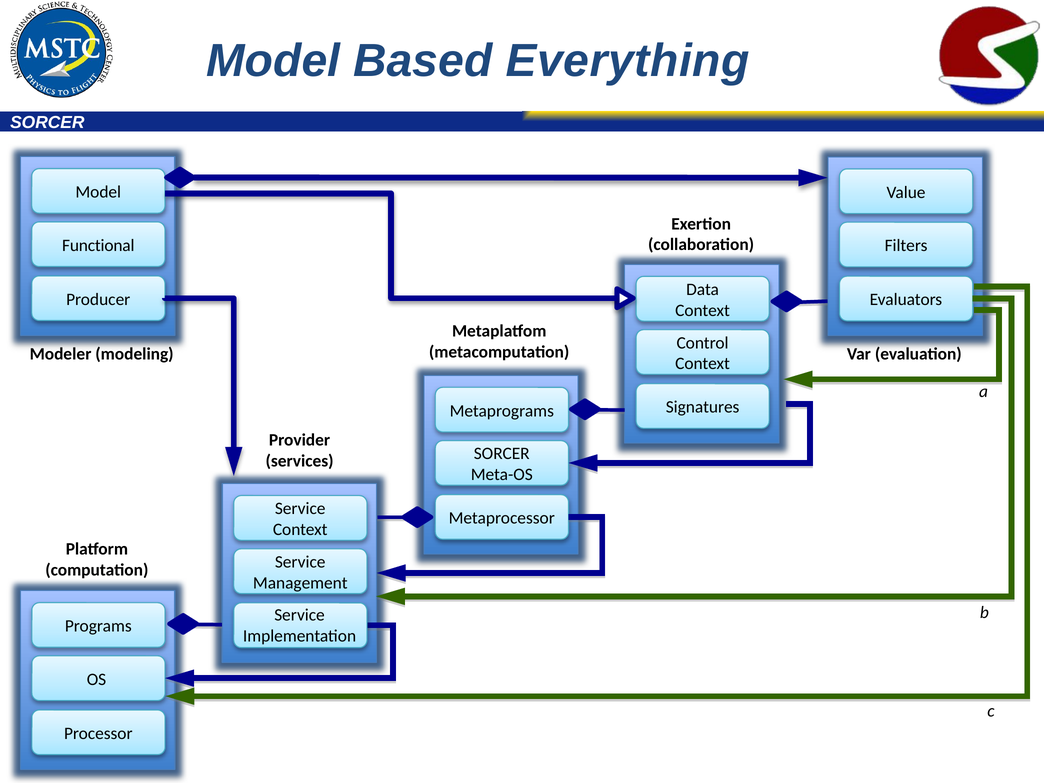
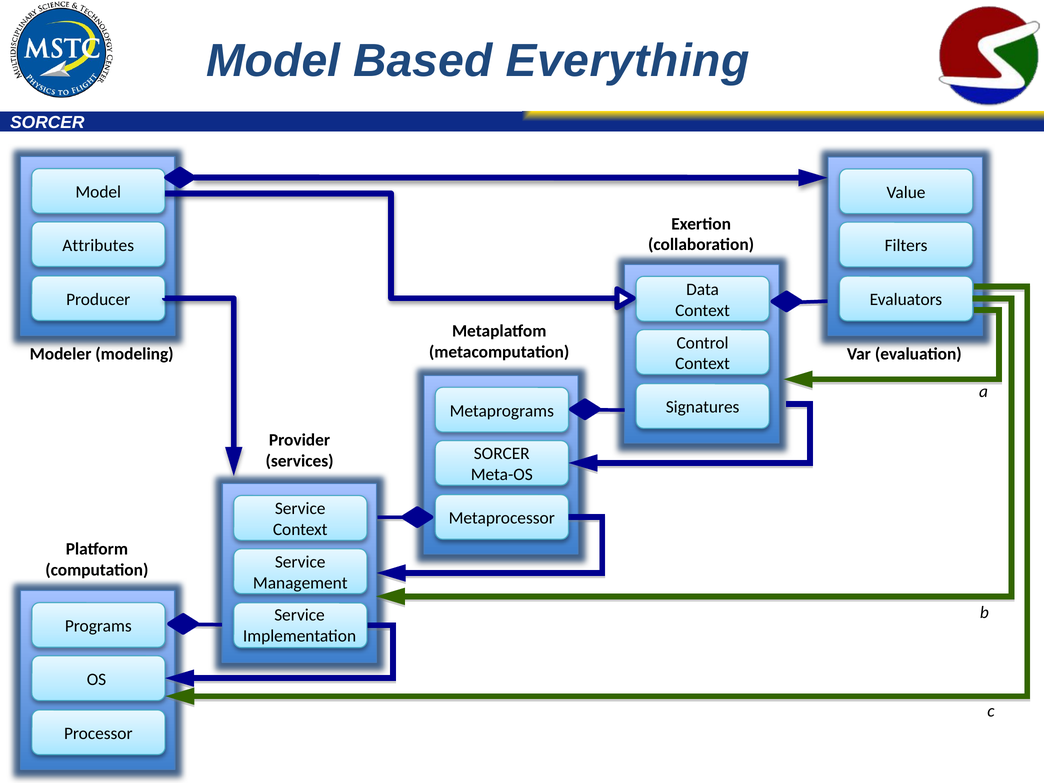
Functional: Functional -> Attributes
